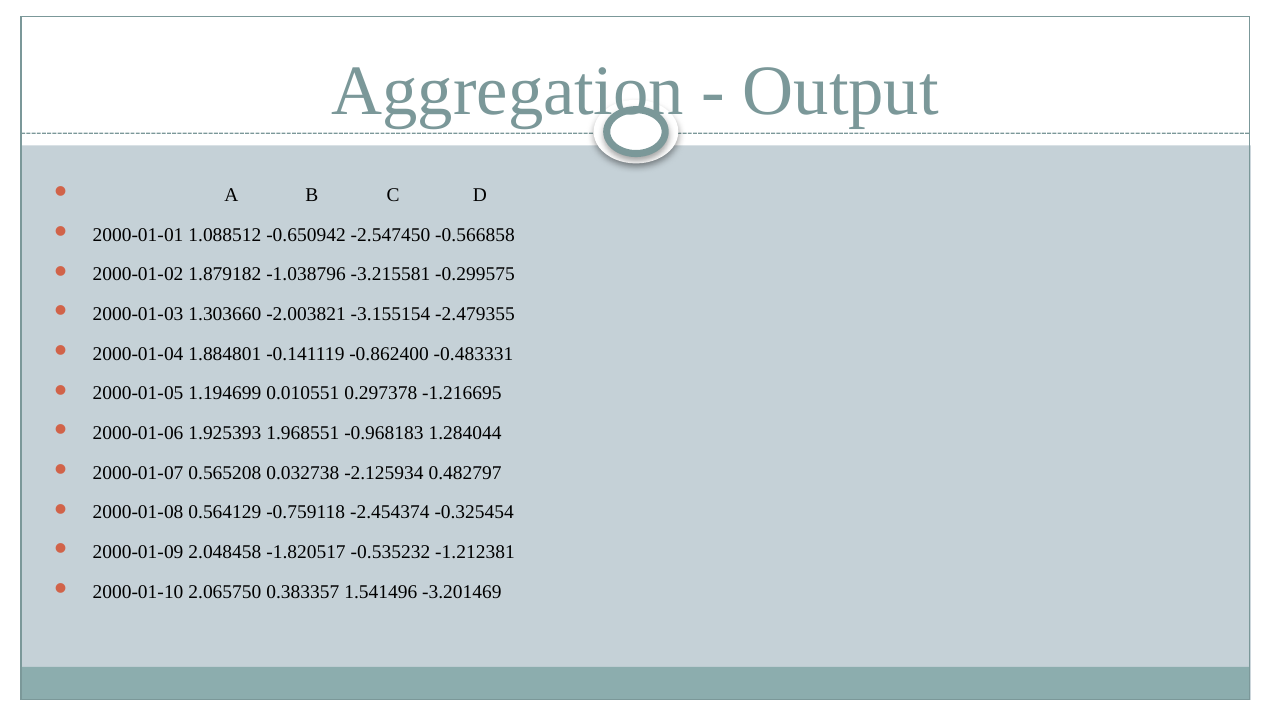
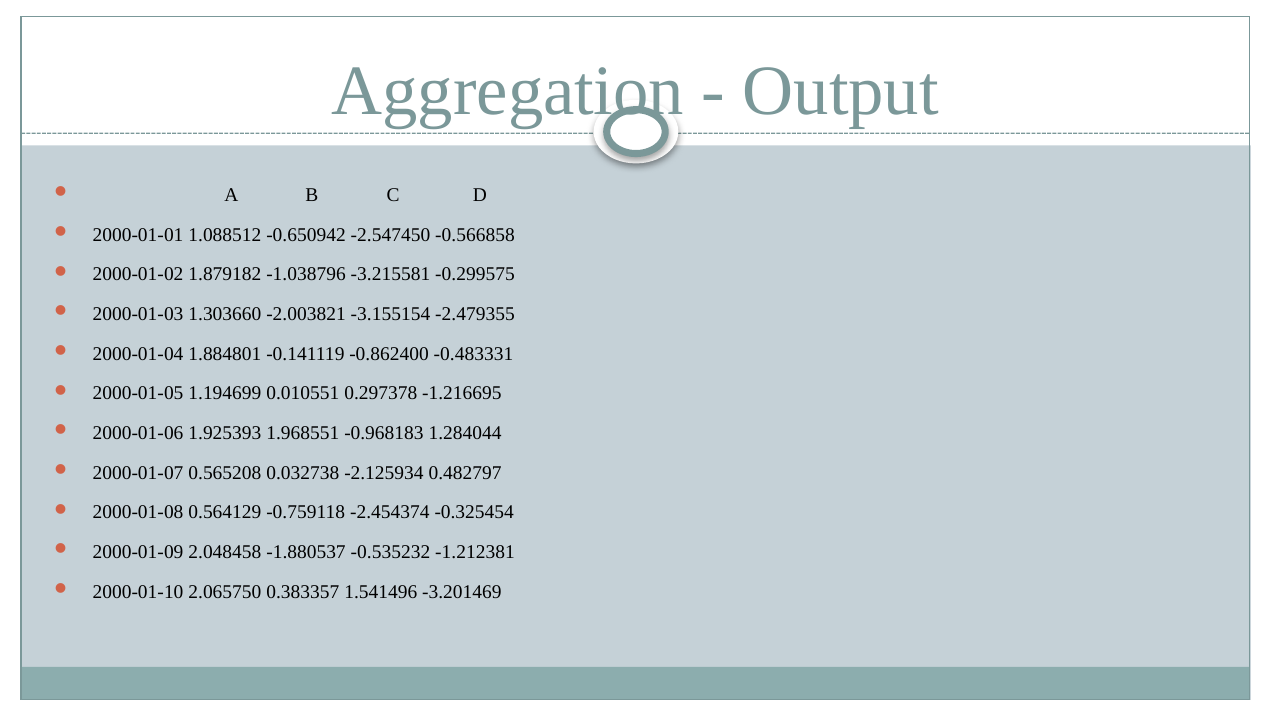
-1.820517: -1.820517 -> -1.880537
